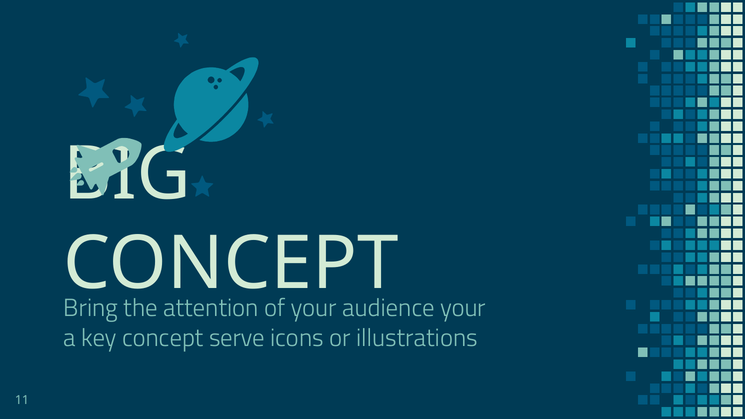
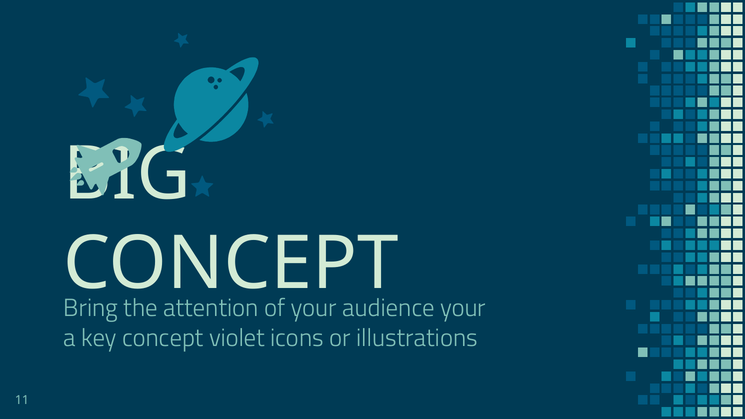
serve: serve -> violet
